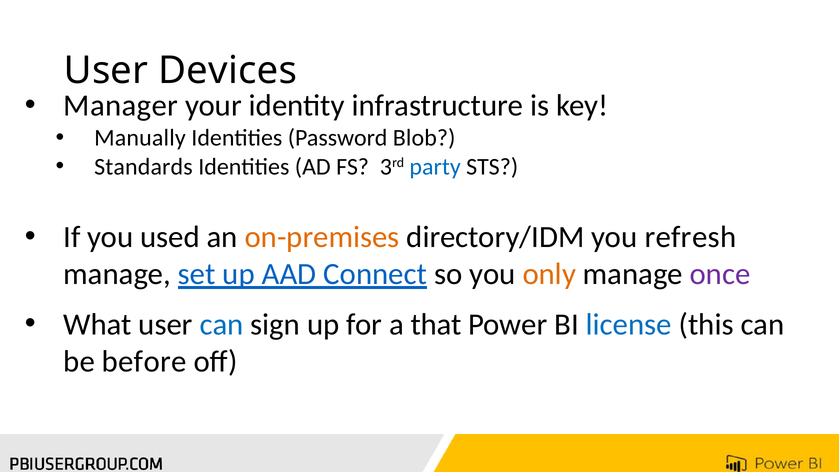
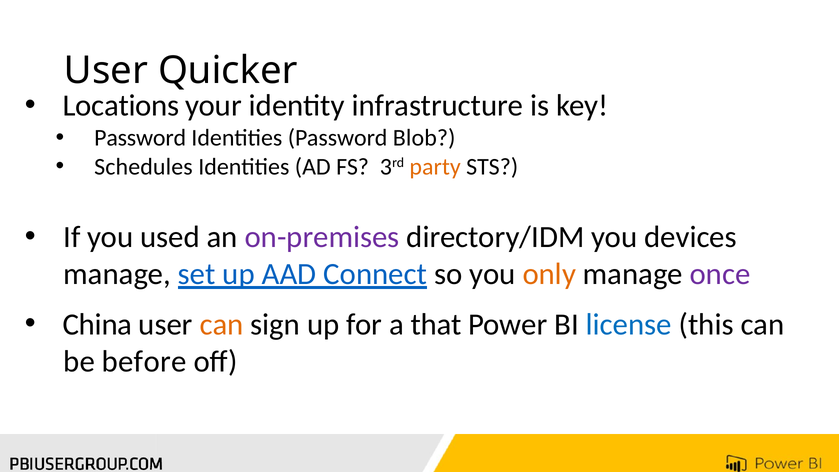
Devices: Devices -> Quicker
Manager: Manager -> Locations
Manually at (140, 138): Manually -> Password
Standards: Standards -> Schedules
party colour: blue -> orange
on-premises colour: orange -> purple
refresh: refresh -> devices
What: What -> China
can at (222, 324) colour: blue -> orange
